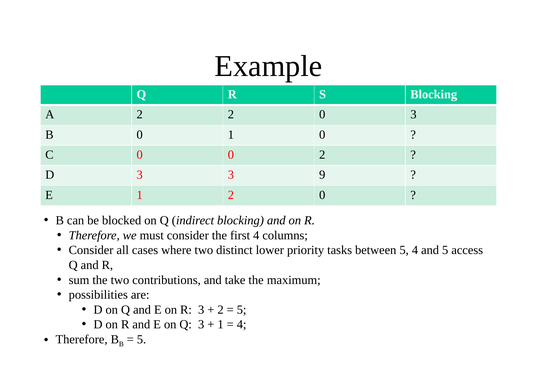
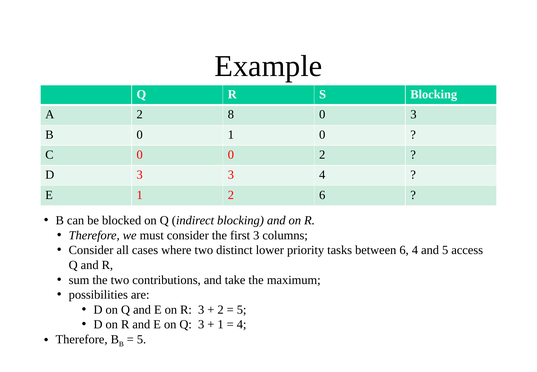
2 2: 2 -> 8
3 9: 9 -> 4
1 2 0: 0 -> 6
first 4: 4 -> 3
between 5: 5 -> 6
